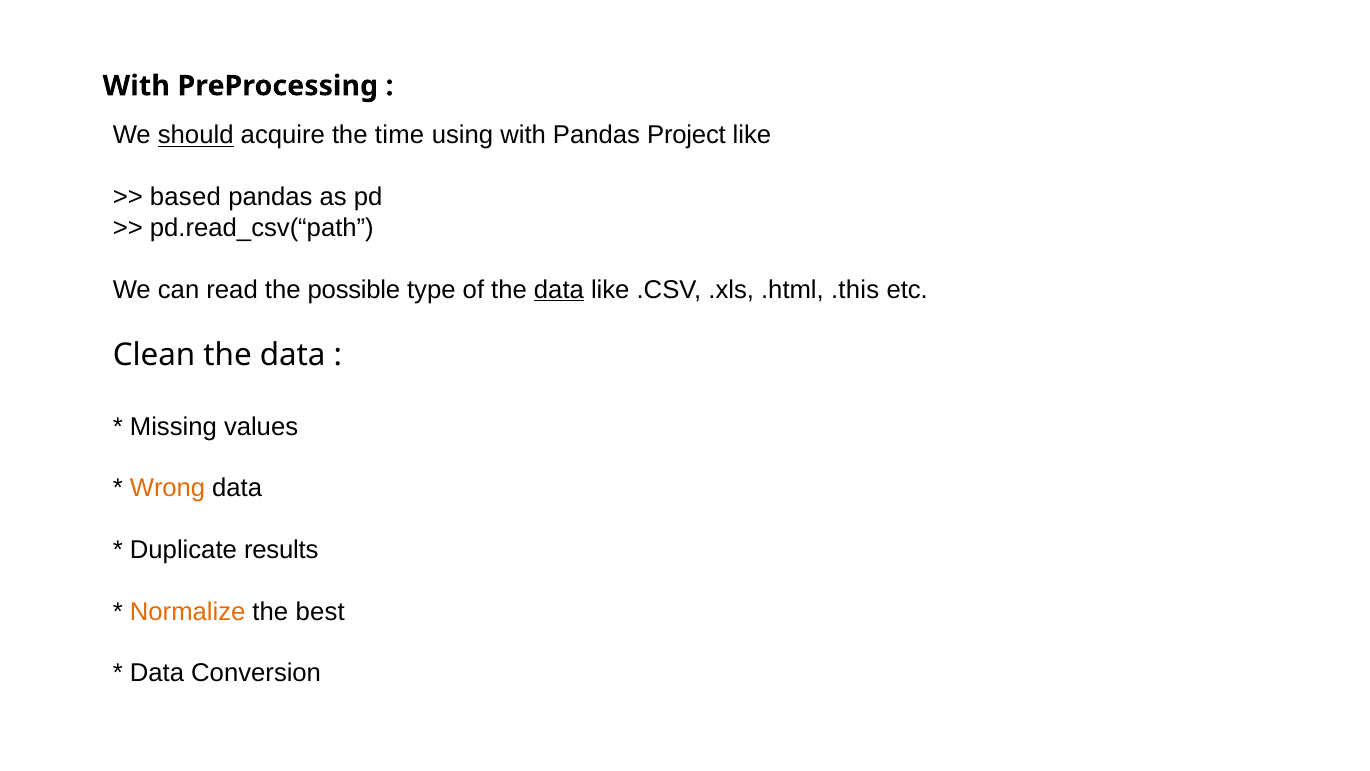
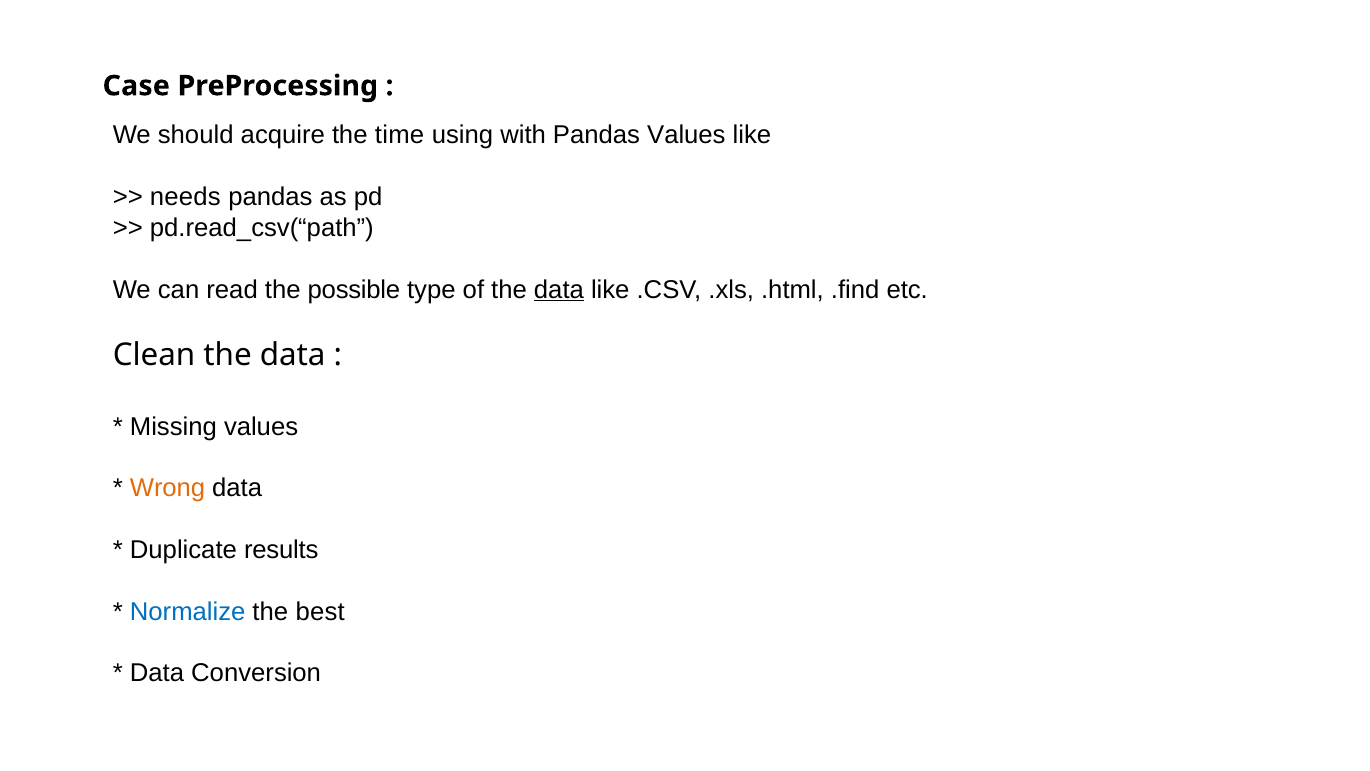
With at (136, 86): With -> Case
should underline: present -> none
Pandas Project: Project -> Values
based: based -> needs
.this: .this -> .find
Normalize colour: orange -> blue
